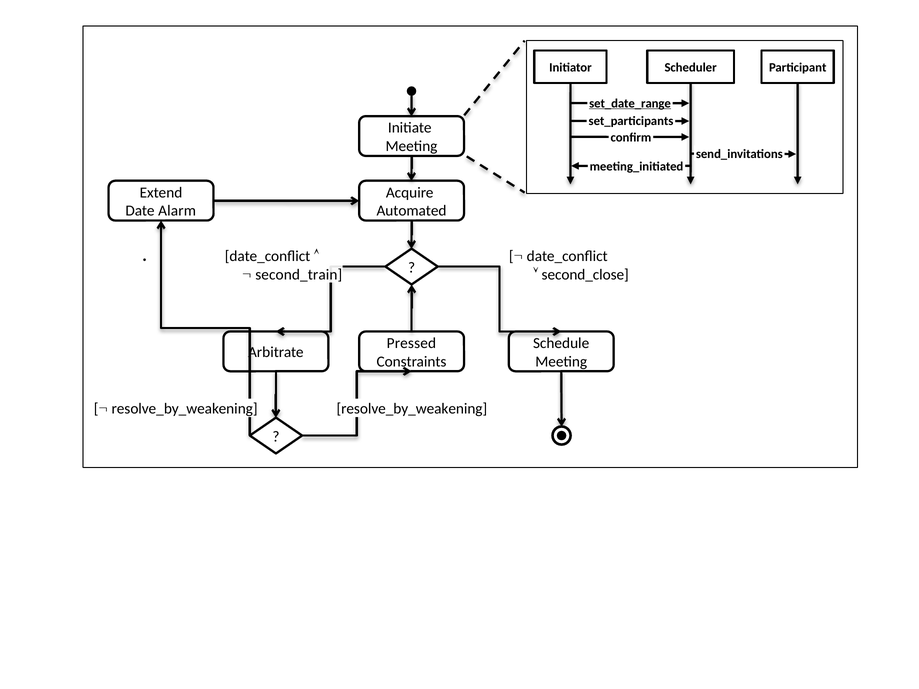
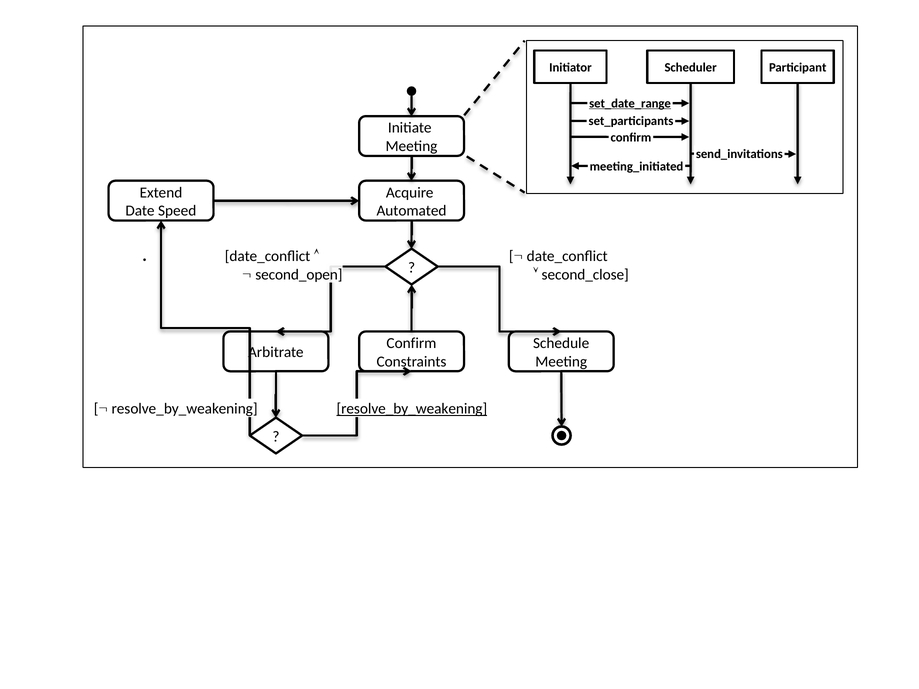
Alarm: Alarm -> Speed
second_train: second_train -> second_open
Pressed at (411, 343): Pressed -> Confirm
resolve_by_weakening at (412, 409) underline: none -> present
